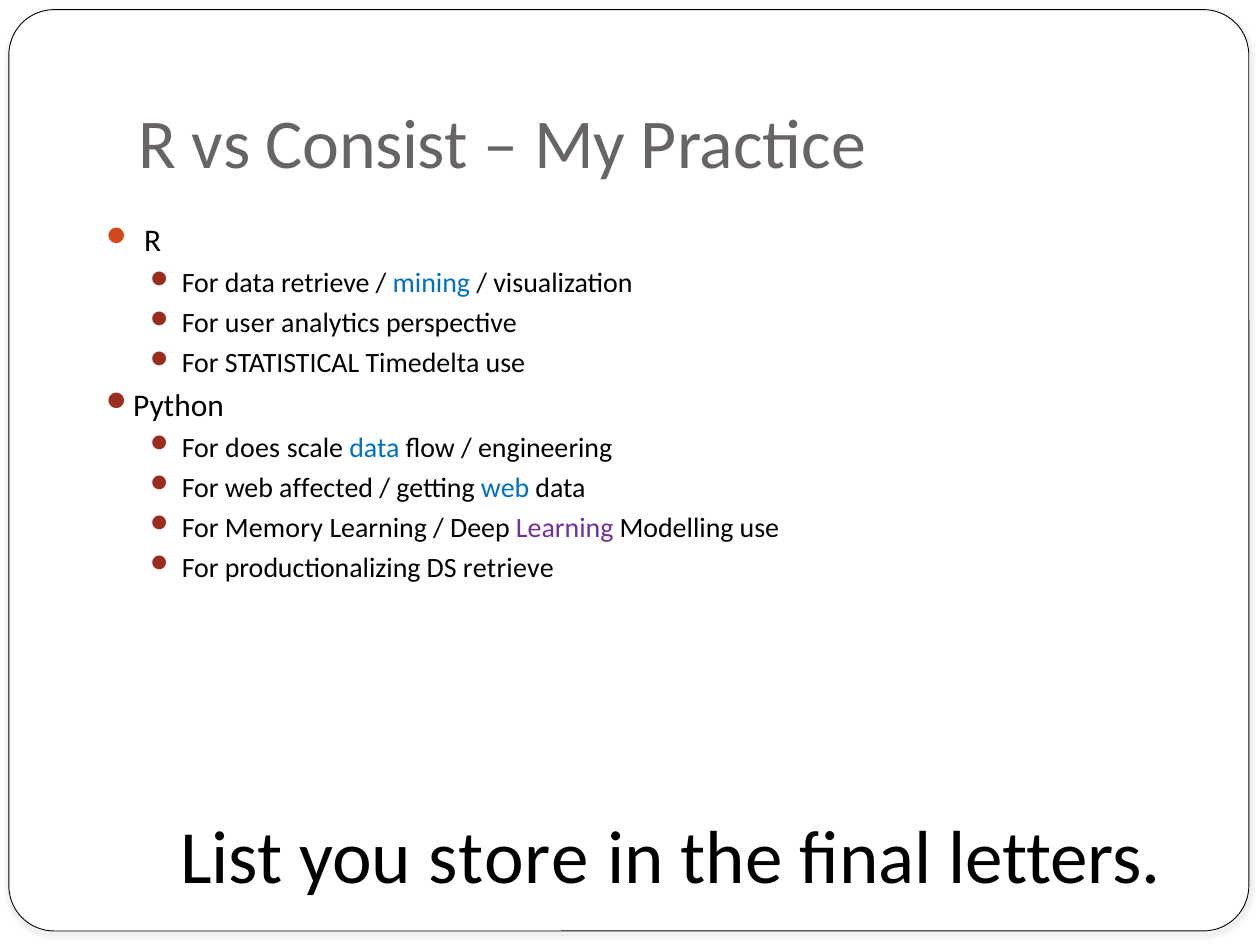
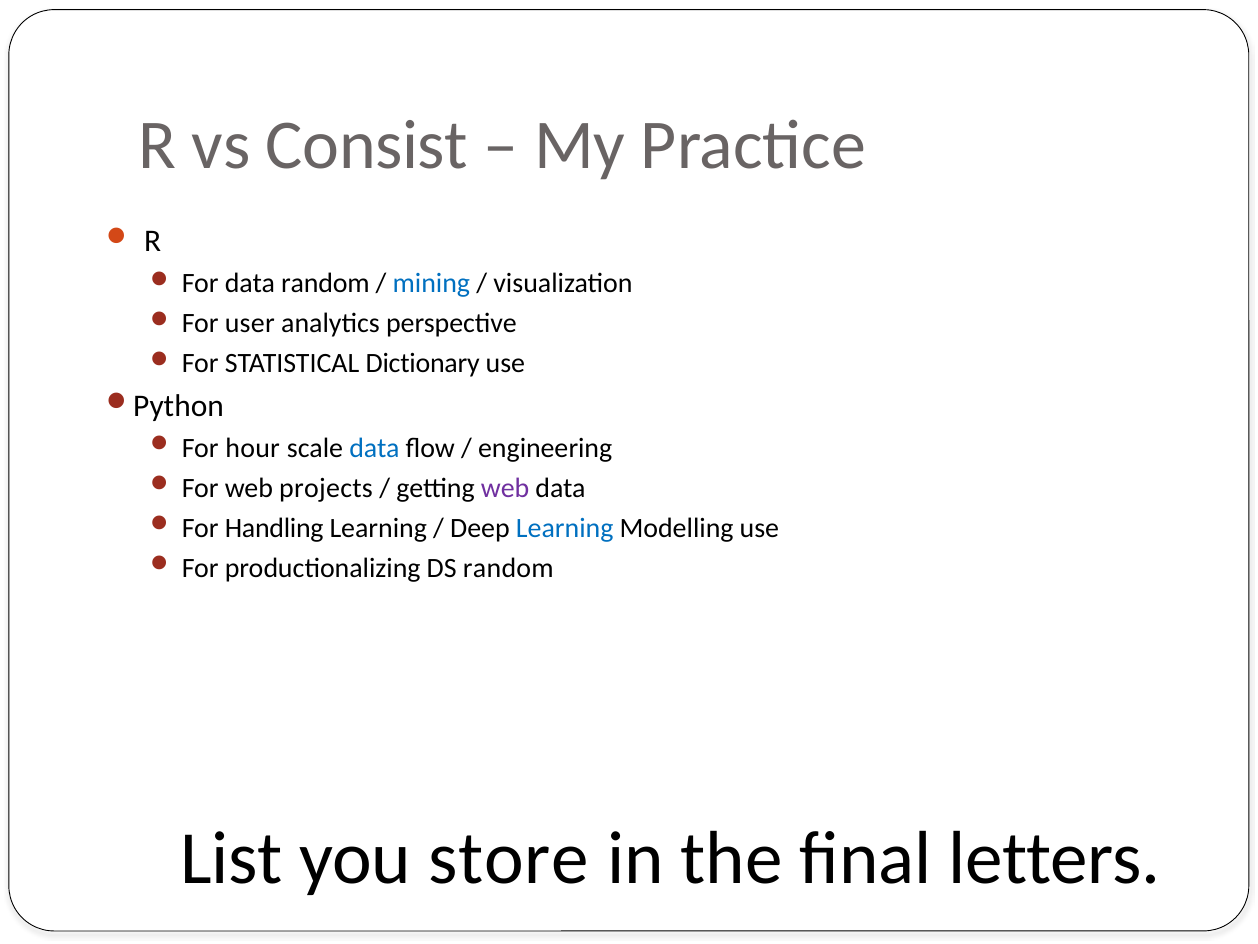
data retrieve: retrieve -> random
Timedelta: Timedelta -> Dictionary
does: does -> hour
affected: affected -> projects
web at (505, 488) colour: blue -> purple
Memory: Memory -> Handling
Learning at (565, 528) colour: purple -> blue
DS retrieve: retrieve -> random
